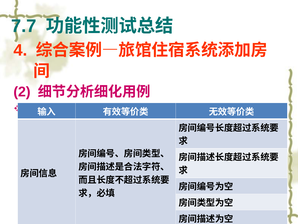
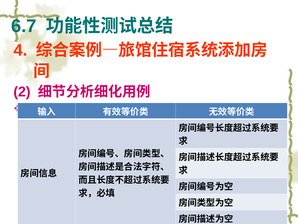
7.7: 7.7 -> 6.7
